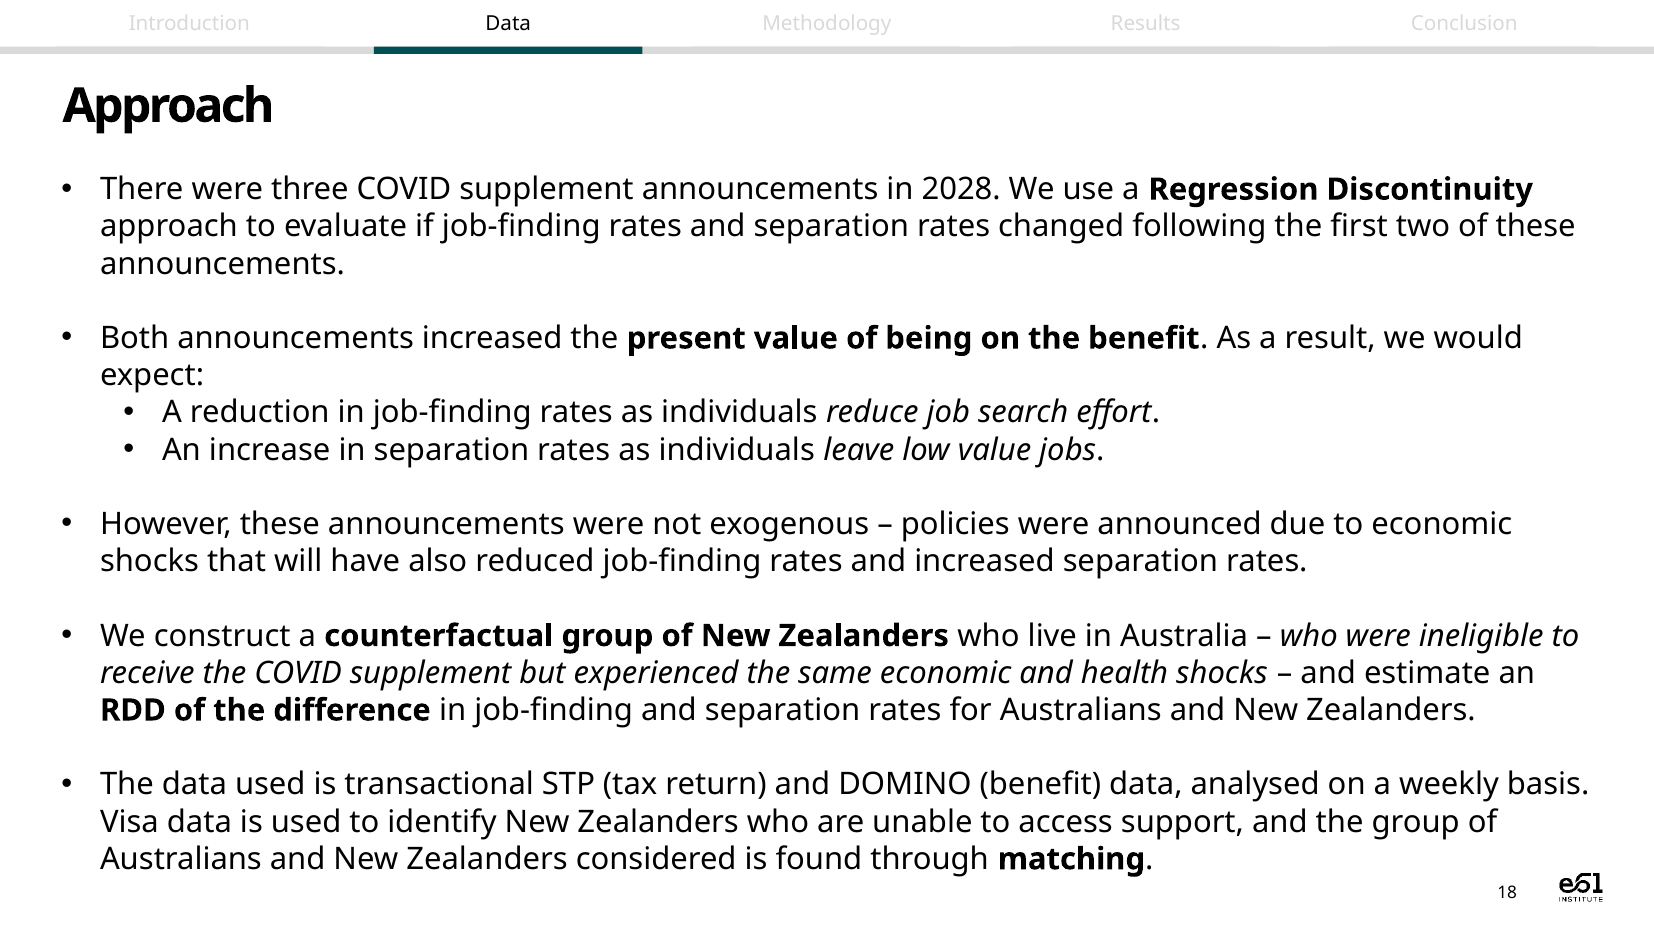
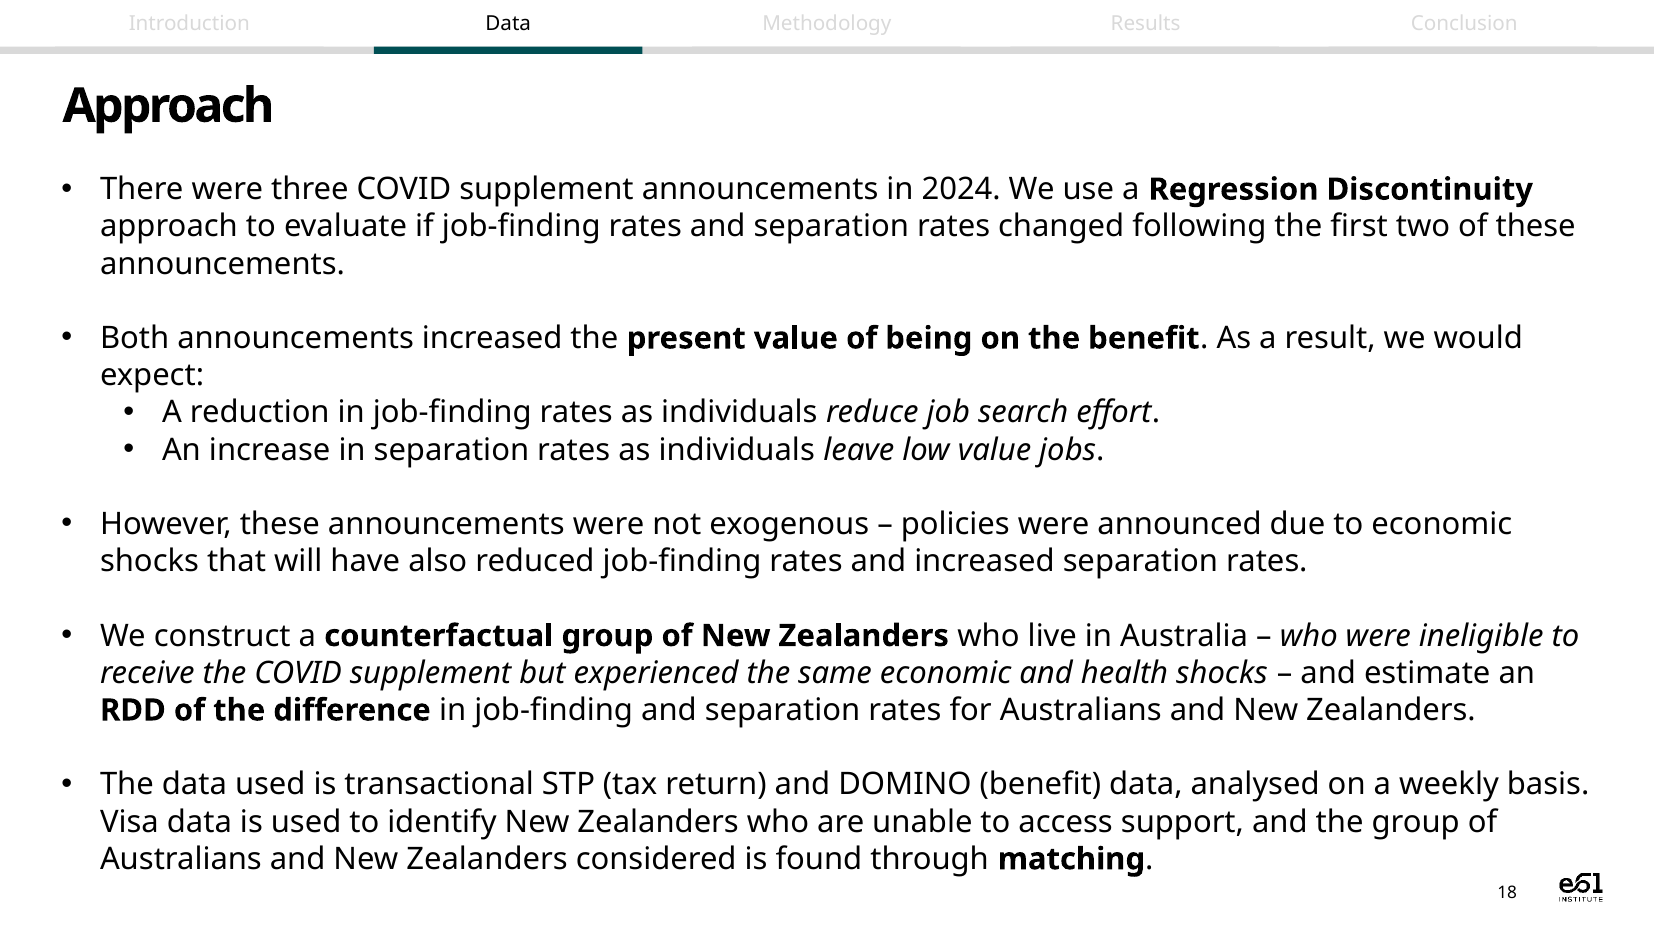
2028: 2028 -> 2024
